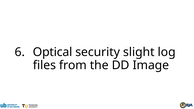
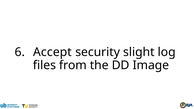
Optical: Optical -> Accept
